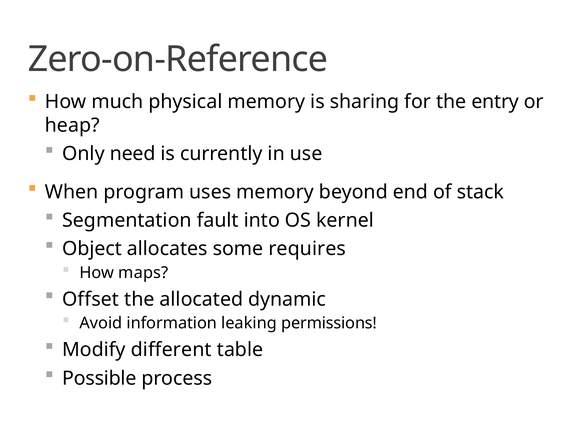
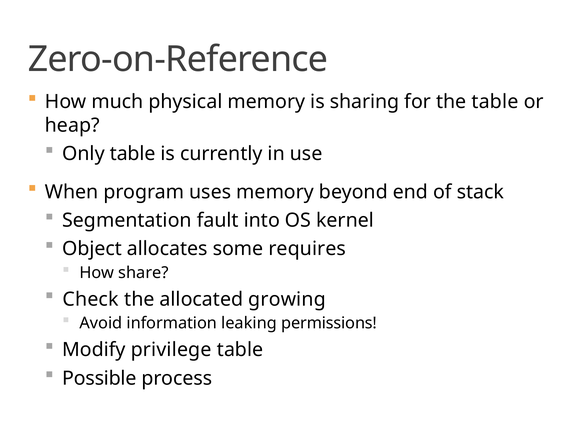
the entry: entry -> table
Only need: need -> table
maps: maps -> share
Offset: Offset -> Check
dynamic: dynamic -> growing
different: different -> privilege
